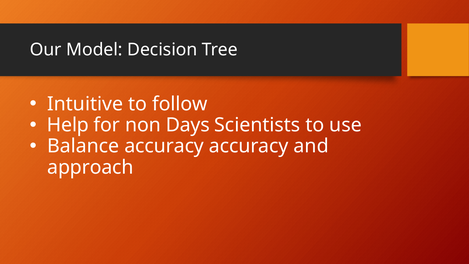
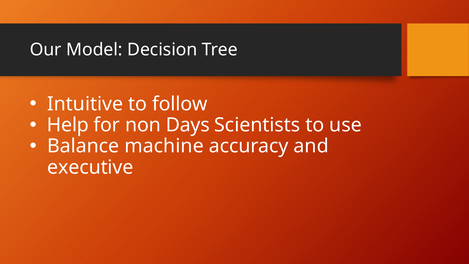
Balance accuracy: accuracy -> machine
approach: approach -> executive
